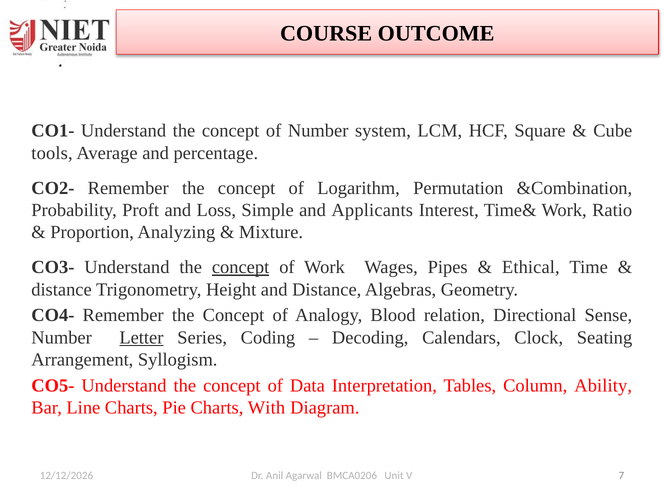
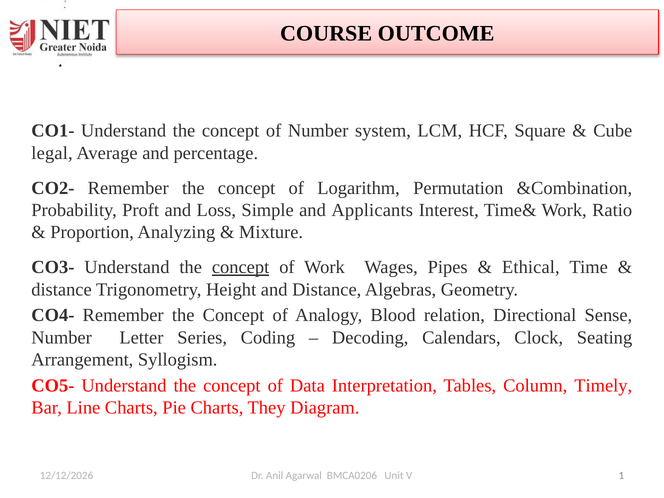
tools: tools -> legal
Letter underline: present -> none
Ability: Ability -> Timely
With: With -> They
7: 7 -> 1
